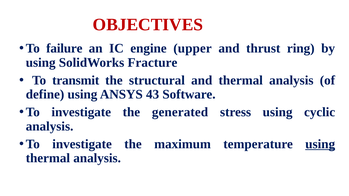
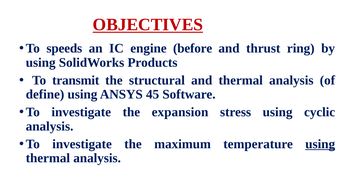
OBJECTIVES underline: none -> present
failure: failure -> speeds
upper: upper -> before
Fracture: Fracture -> Products
43: 43 -> 45
generated: generated -> expansion
